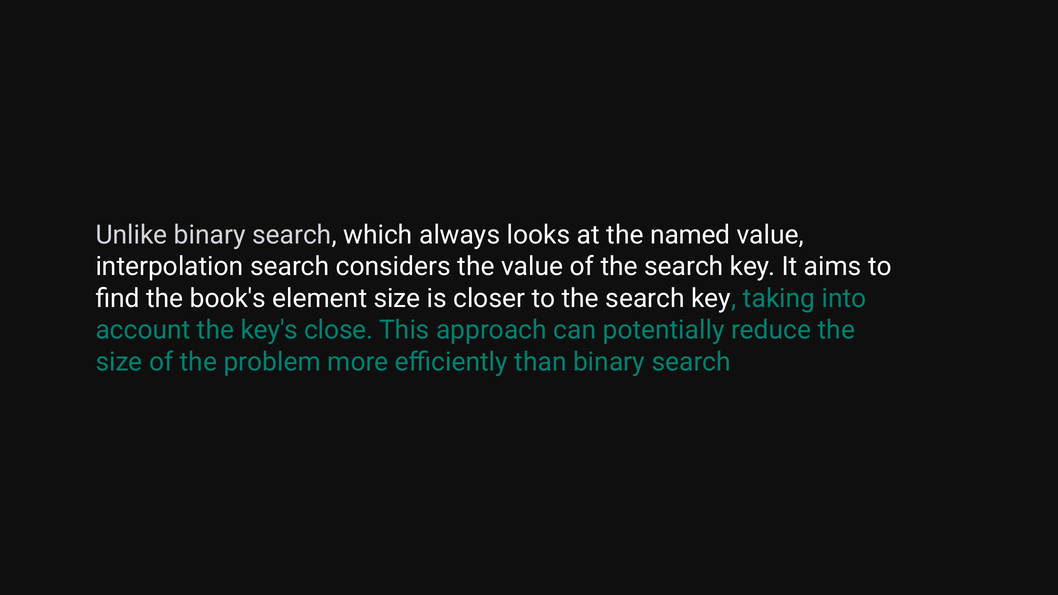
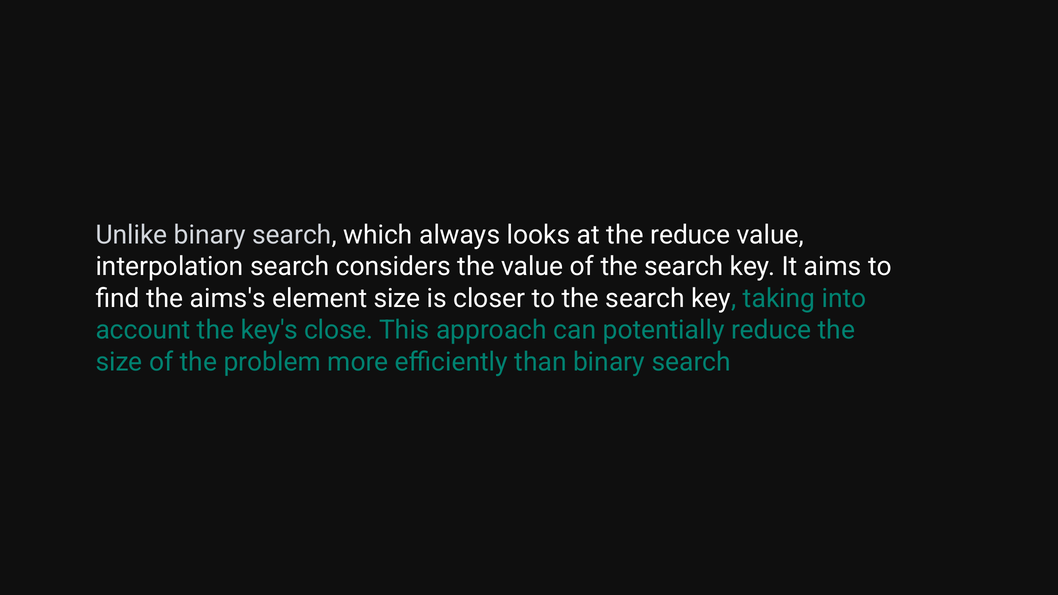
the named: named -> reduce
book's: book's -> aims's
